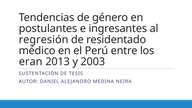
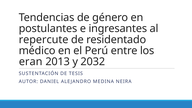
regresión: regresión -> repercute
2003: 2003 -> 2032
